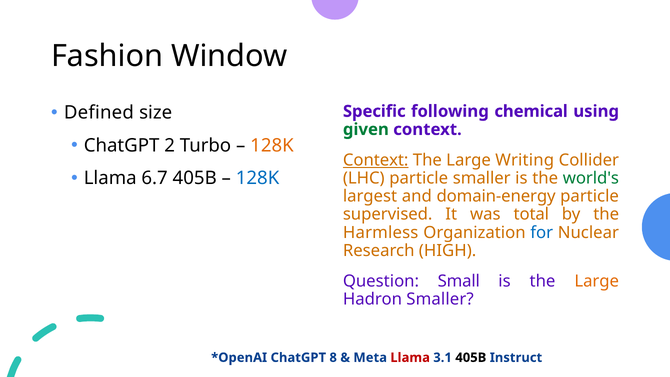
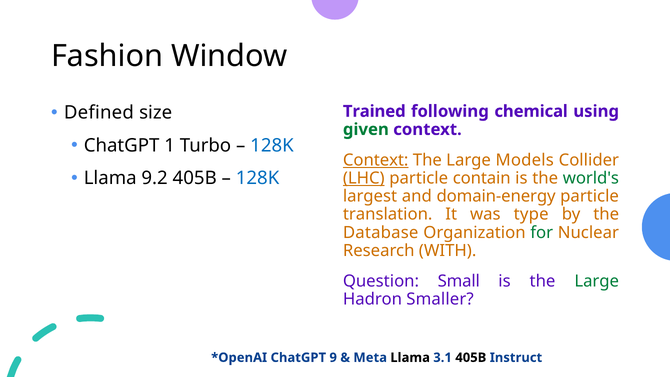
Specific: Specific -> Trained
2: 2 -> 1
128K at (272, 146) colour: orange -> blue
Writing: Writing -> Models
6.7: 6.7 -> 9.2
LHC underline: none -> present
particle smaller: smaller -> contain
supervised: supervised -> translation
total: total -> type
Harmless: Harmless -> Database
for colour: blue -> green
HIGH: HIGH -> WITH
Large at (597, 281) colour: orange -> green
8: 8 -> 9
Llama at (410, 358) colour: red -> black
